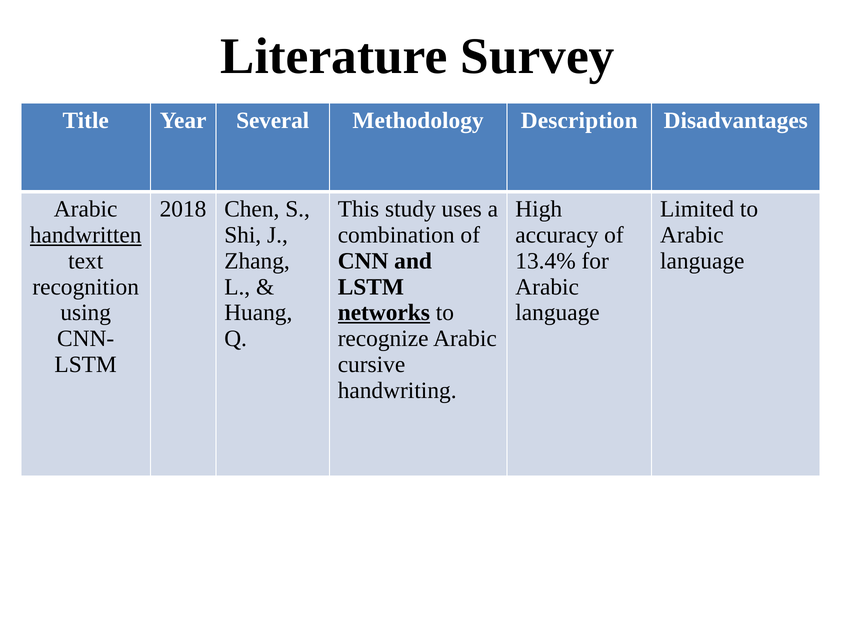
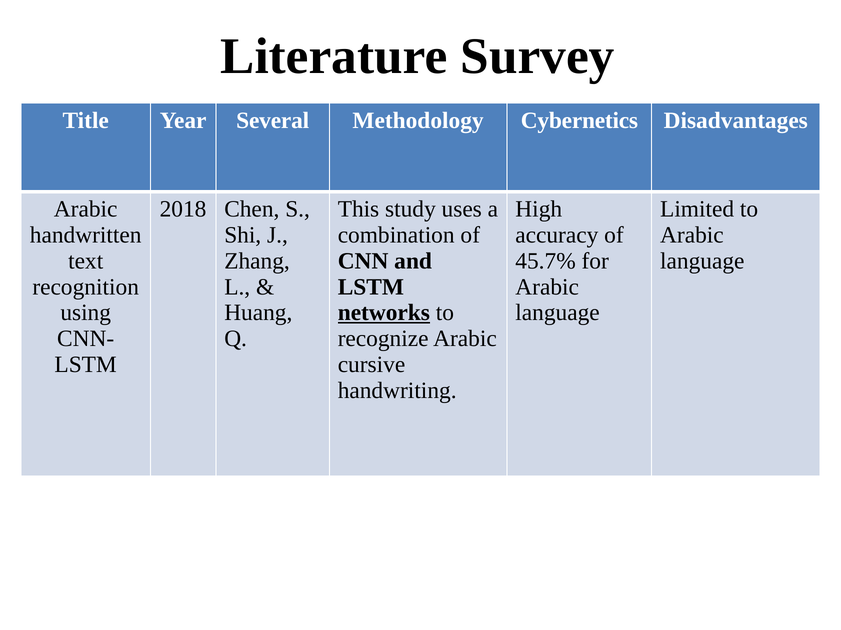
Description: Description -> Cybernetics
handwritten underline: present -> none
13.4%: 13.4% -> 45.7%
